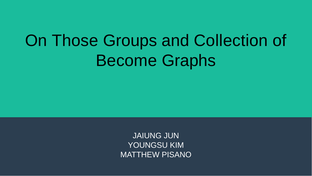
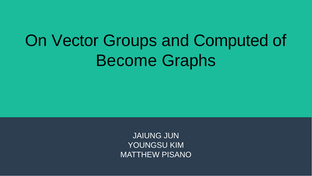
Those: Those -> Vector
Collection: Collection -> Computed
